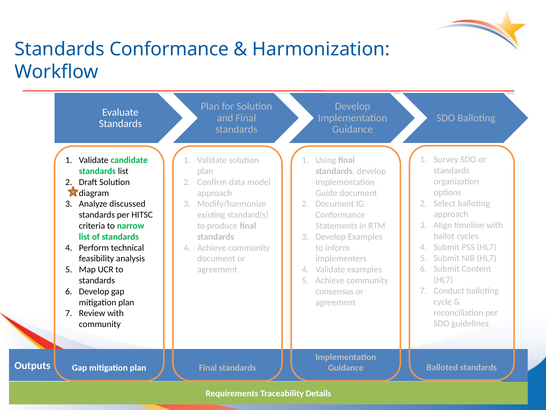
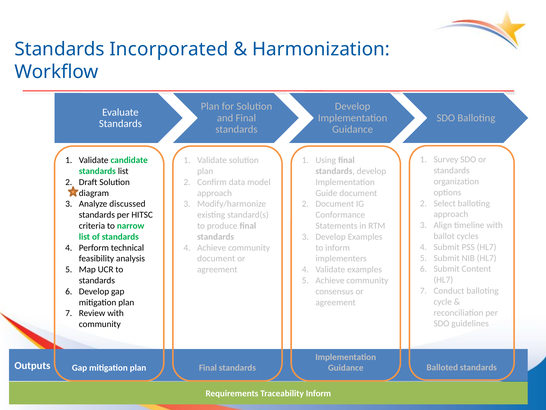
Standards Conformance: Conformance -> Incorporated
Traceability Details: Details -> Inform
